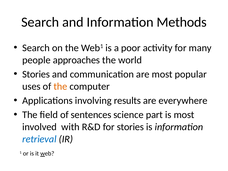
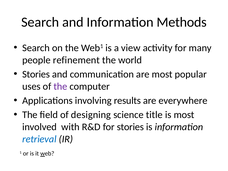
poor: poor -> view
approaches: approaches -> refinement
the at (60, 86) colour: orange -> purple
sentences: sentences -> designing
part: part -> title
